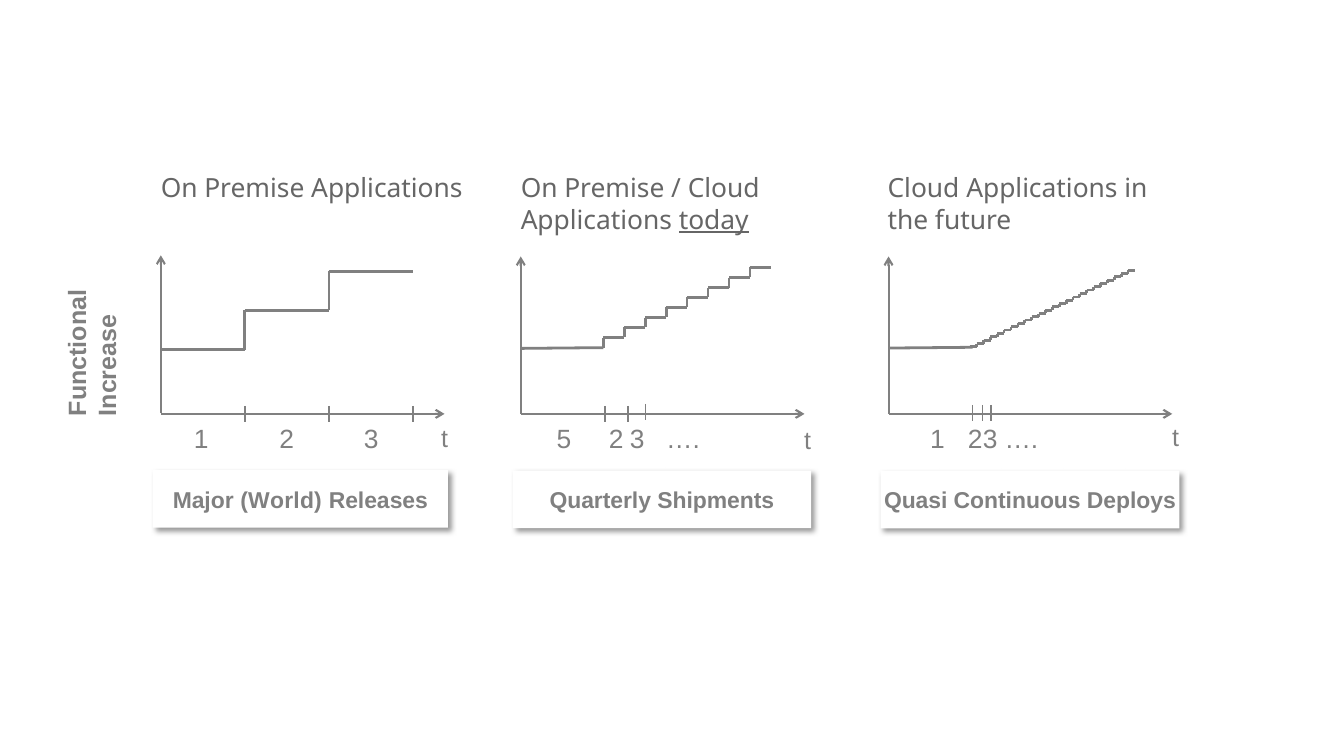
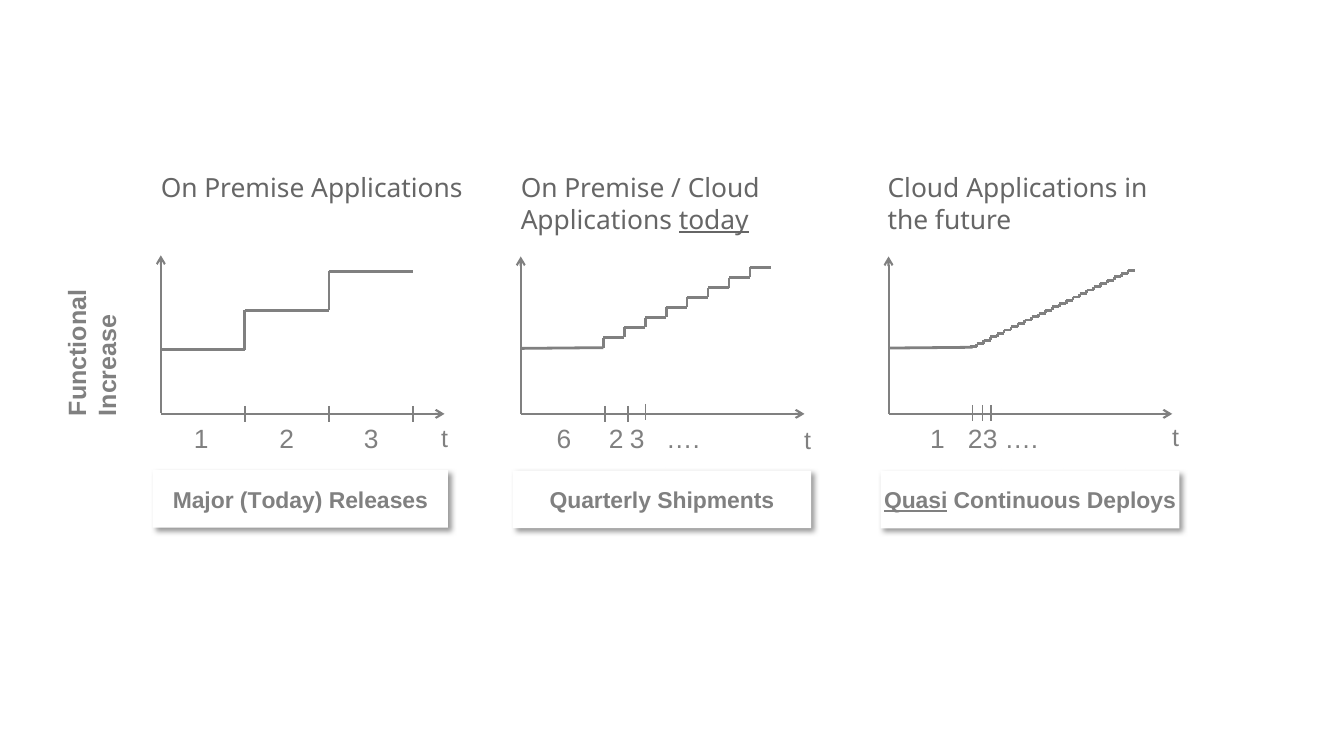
5: 5 -> 6
Major World: World -> Today
Quasi underline: none -> present
